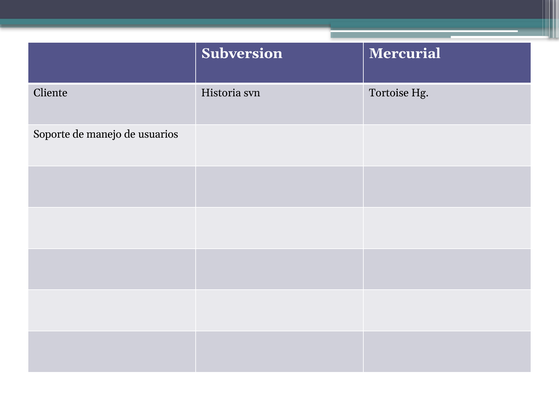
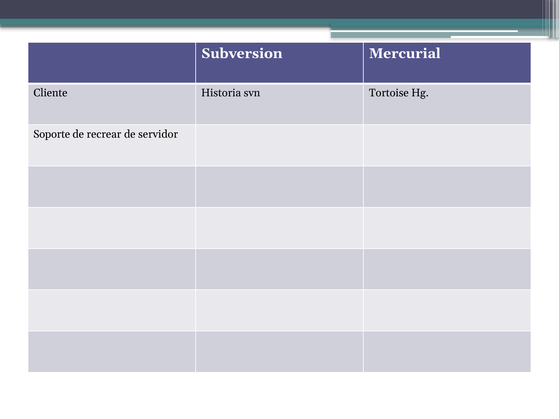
manejo: manejo -> recrear
usuarios: usuarios -> servidor
